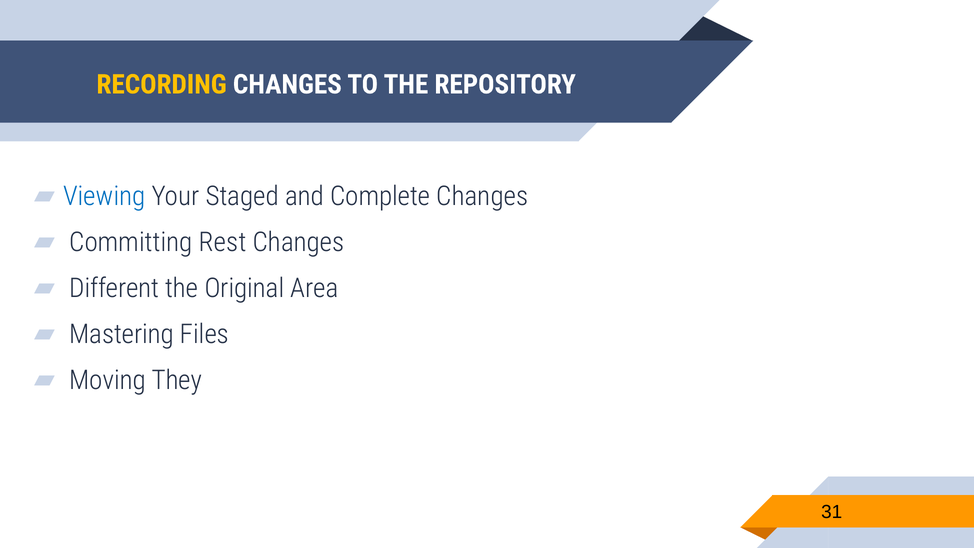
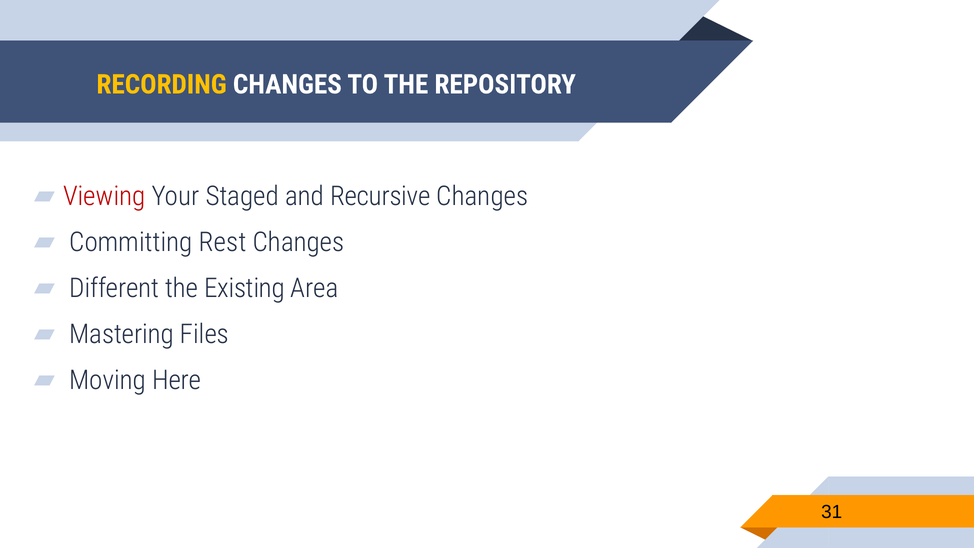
Viewing colour: blue -> red
Complete: Complete -> Recursive
Original: Original -> Existing
They: They -> Here
